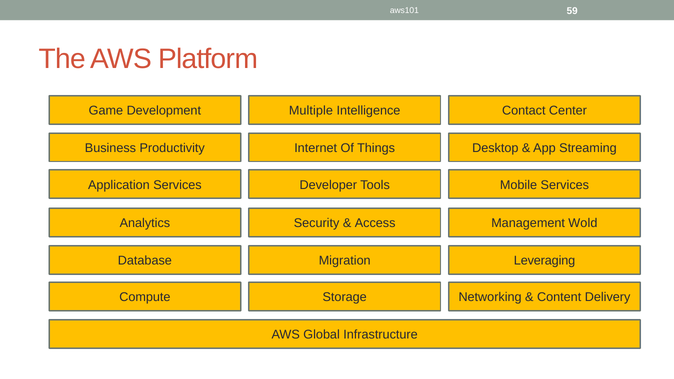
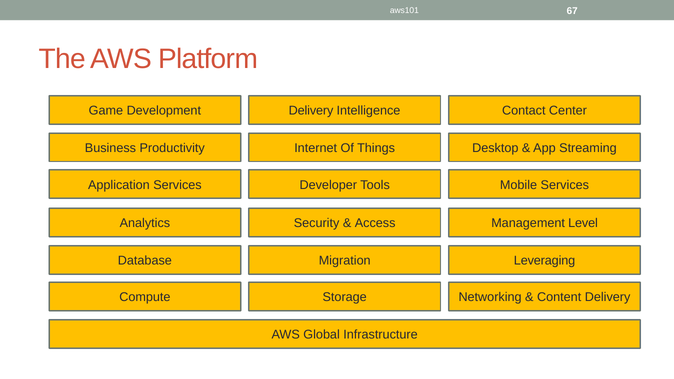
59: 59 -> 67
Development Multiple: Multiple -> Delivery
Wold: Wold -> Level
